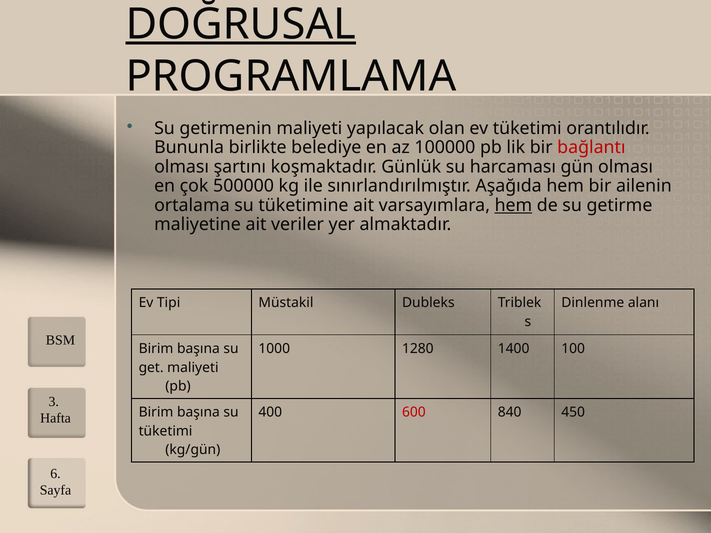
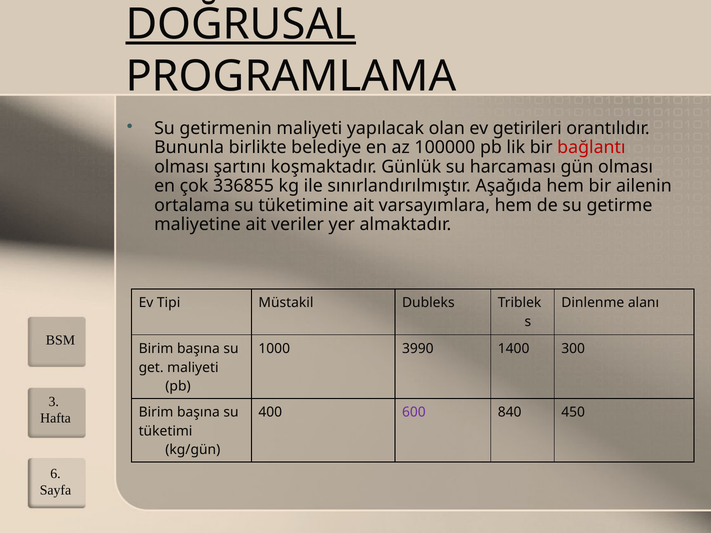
ev tüketimi: tüketimi -> getirileri
500000: 500000 -> 336855
hem at (513, 205) underline: present -> none
1280: 1280 -> 3990
100: 100 -> 300
600 colour: red -> purple
